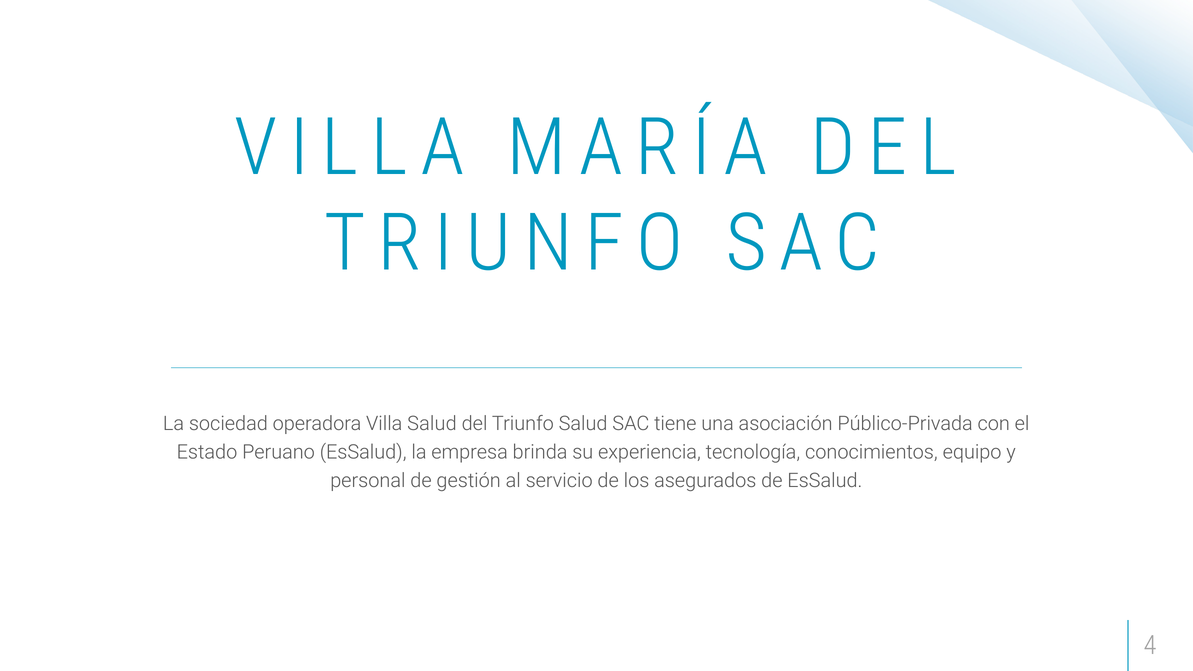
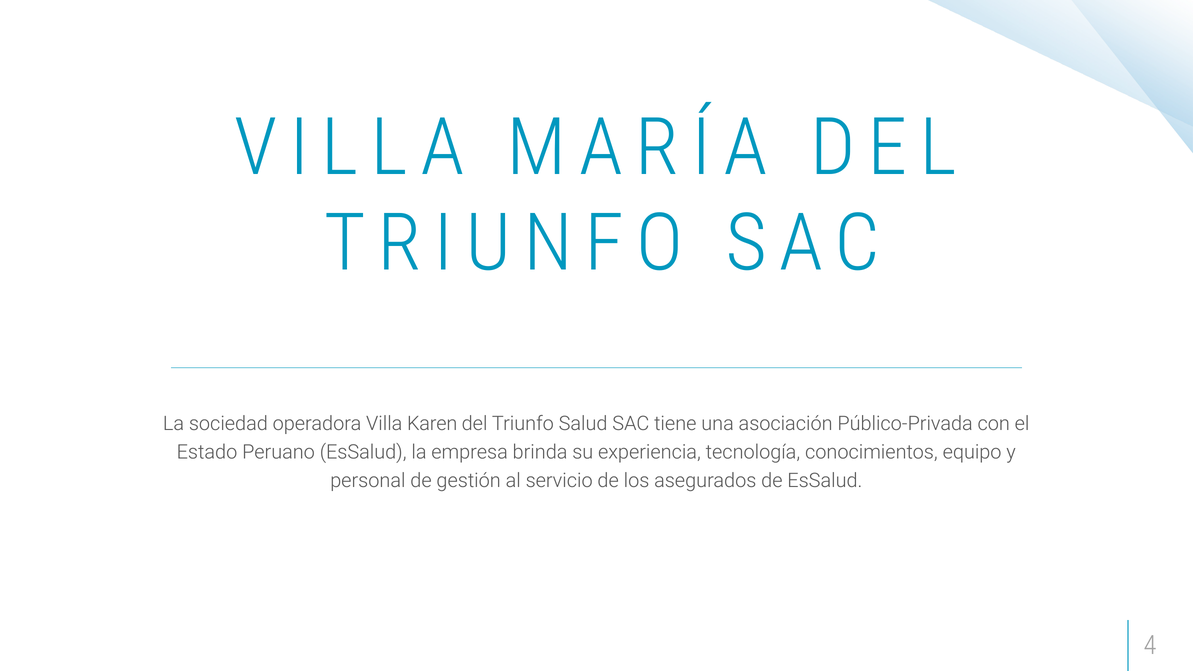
Villa Salud: Salud -> Karen
